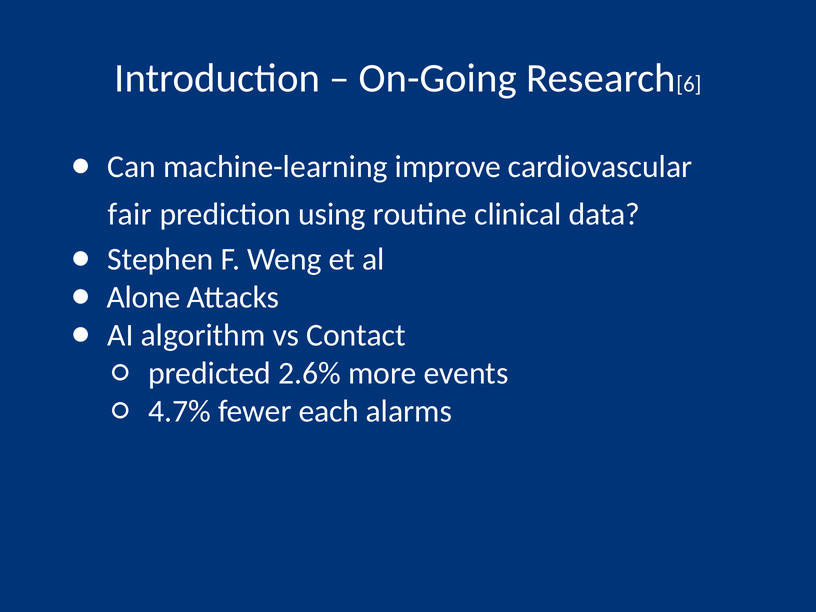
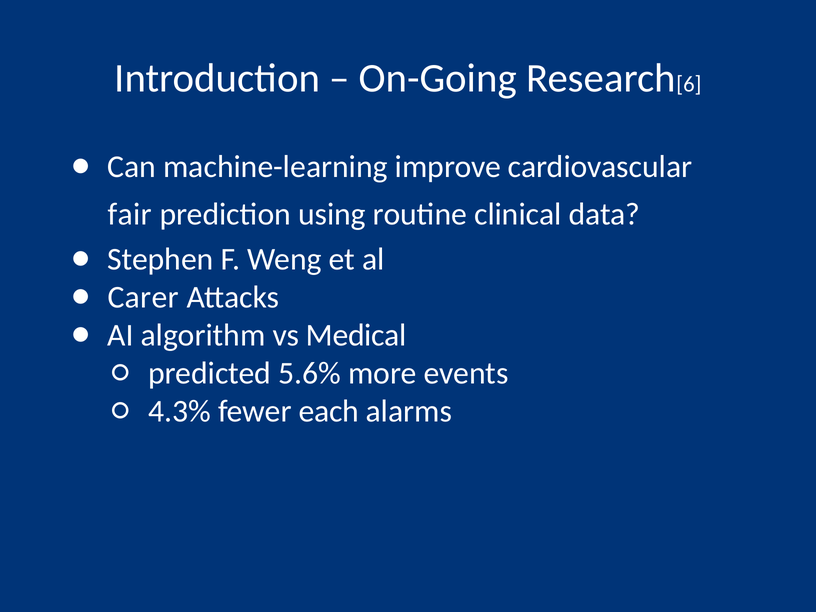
Alone: Alone -> Carer
Contact: Contact -> Medical
2.6%: 2.6% -> 5.6%
4.7%: 4.7% -> 4.3%
